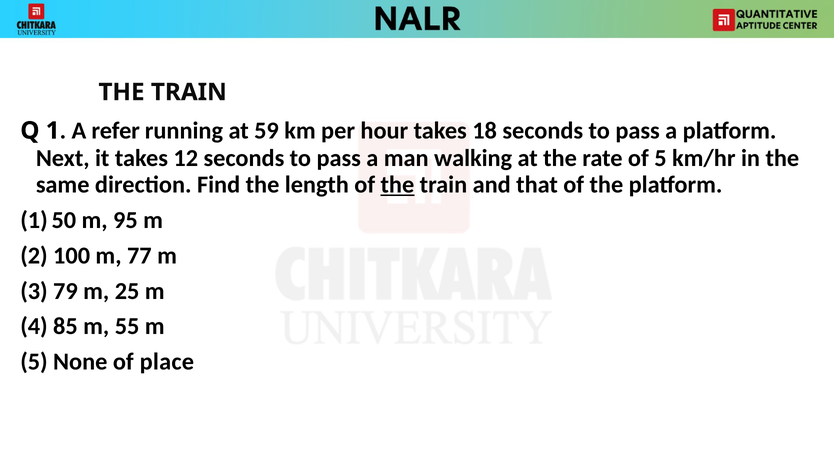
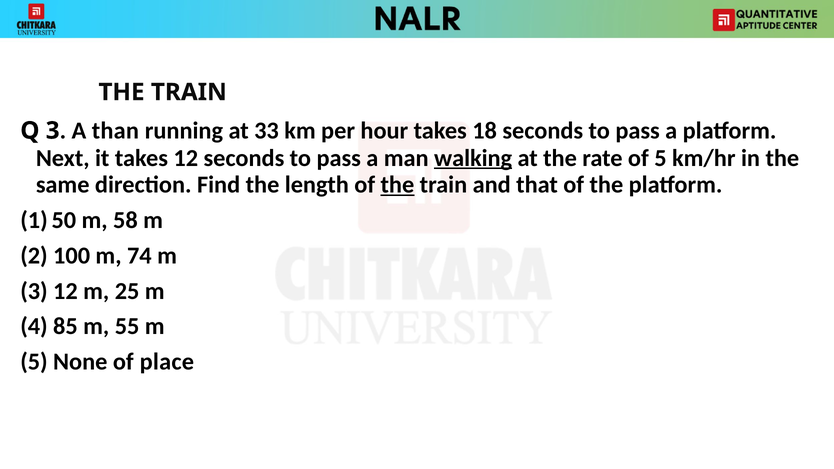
Q 1: 1 -> 3
refer: refer -> than
59: 59 -> 33
walking underline: none -> present
95: 95 -> 58
77: 77 -> 74
3 79: 79 -> 12
